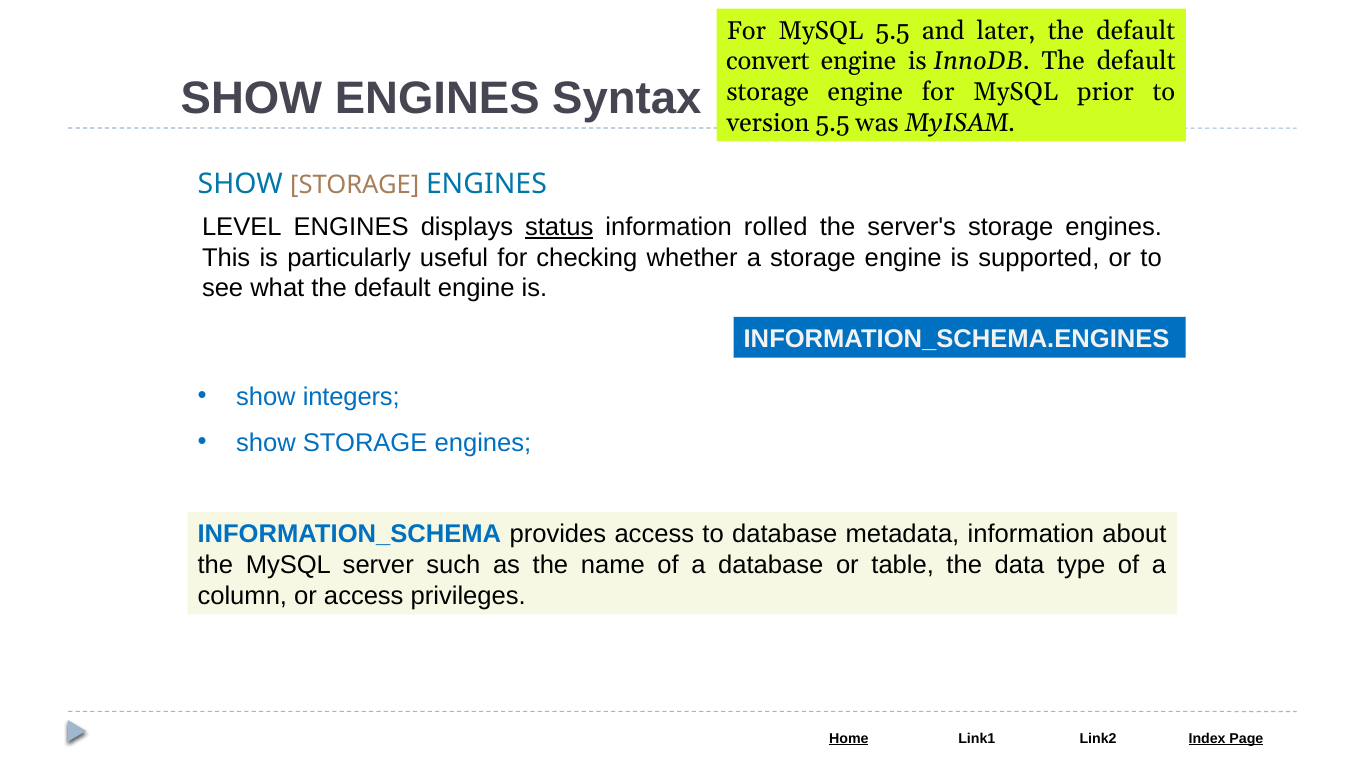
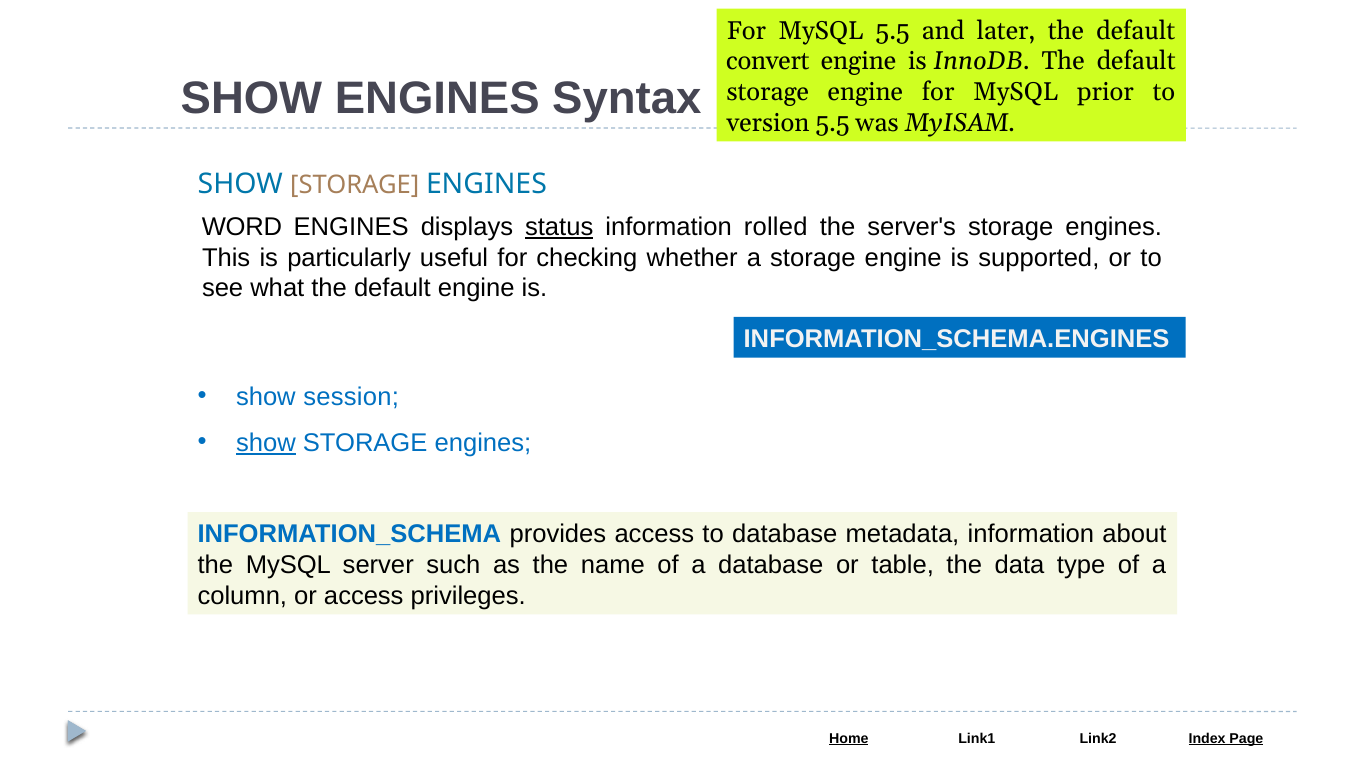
LEVEL: LEVEL -> WORD
integers: integers -> session
show at (266, 443) underline: none -> present
